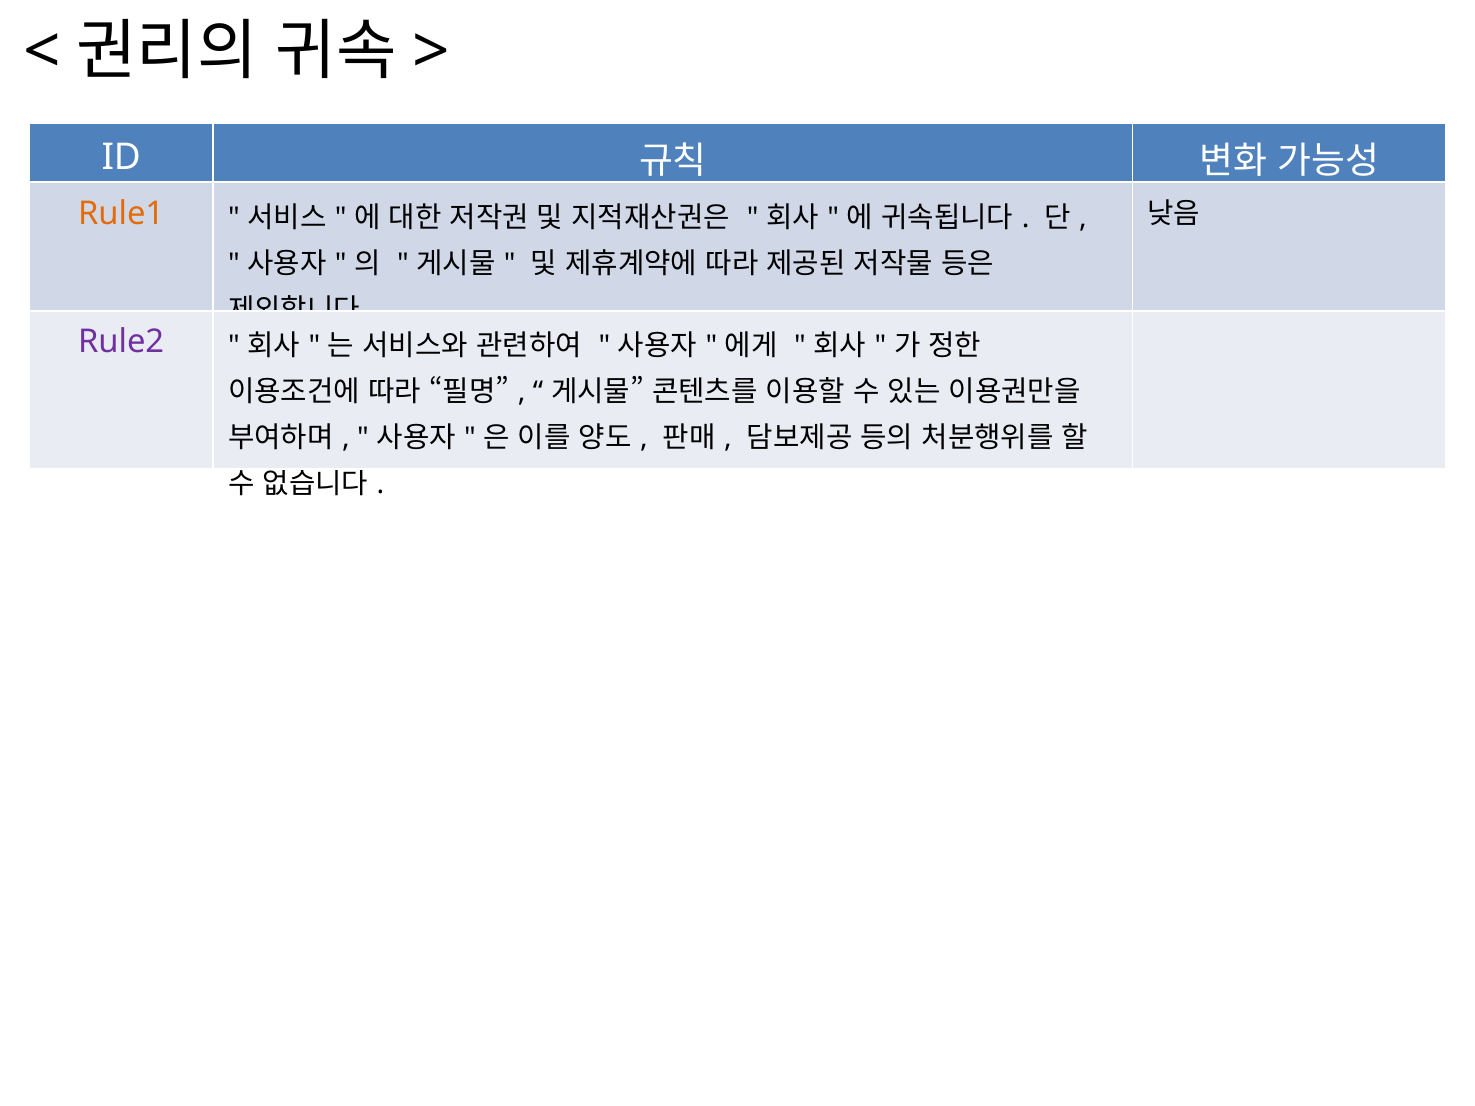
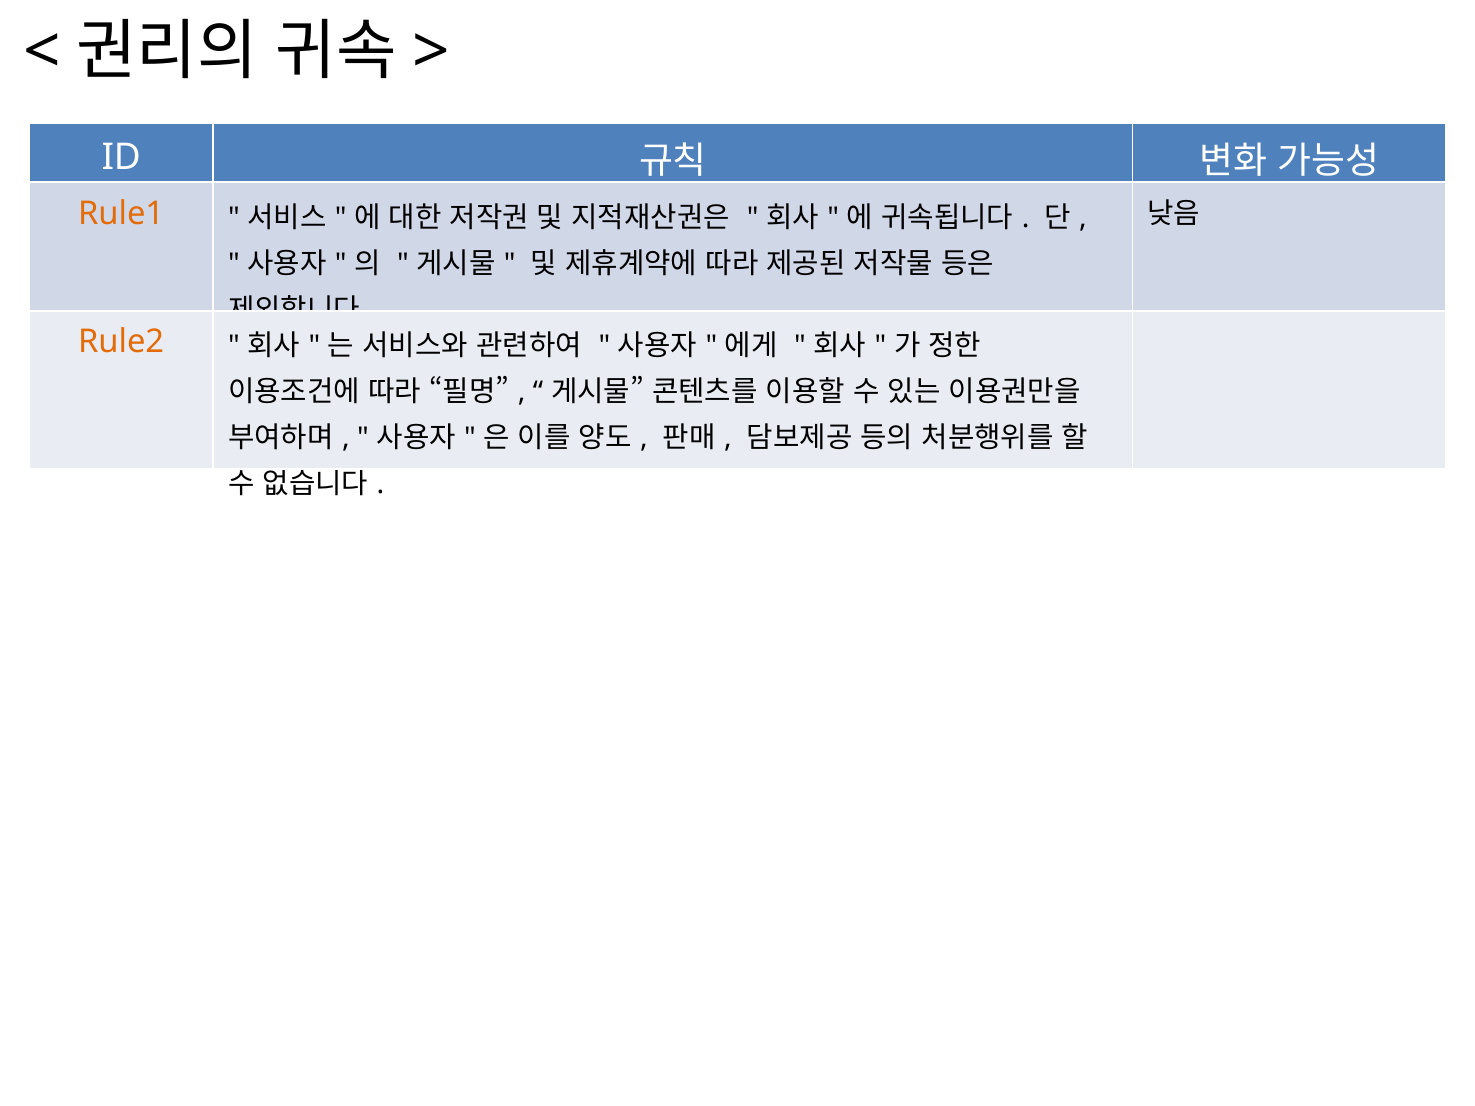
Rule2 colour: purple -> orange
